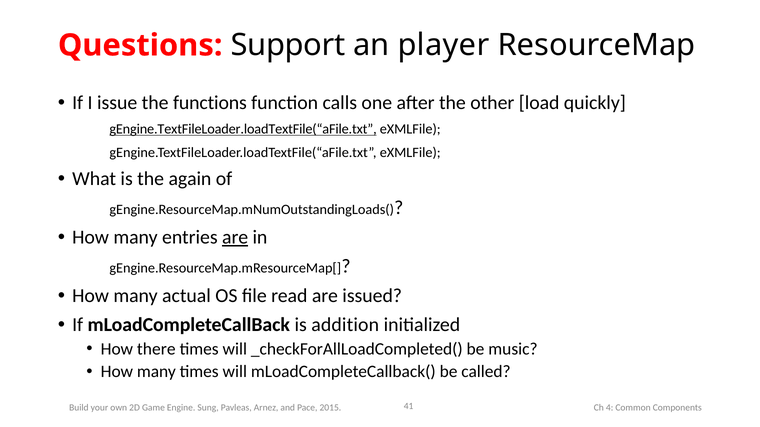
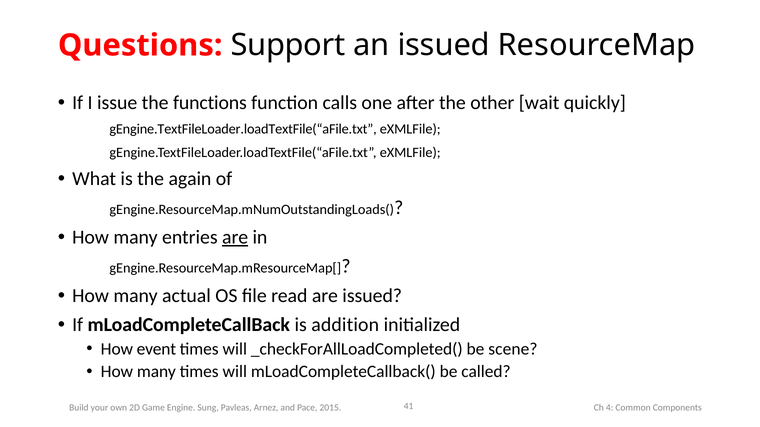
an player: player -> issued
load: load -> wait
gEngine.TextFileLoader.loadTextFile(“aFile.txt at (243, 129) underline: present -> none
there: there -> event
music: music -> scene
